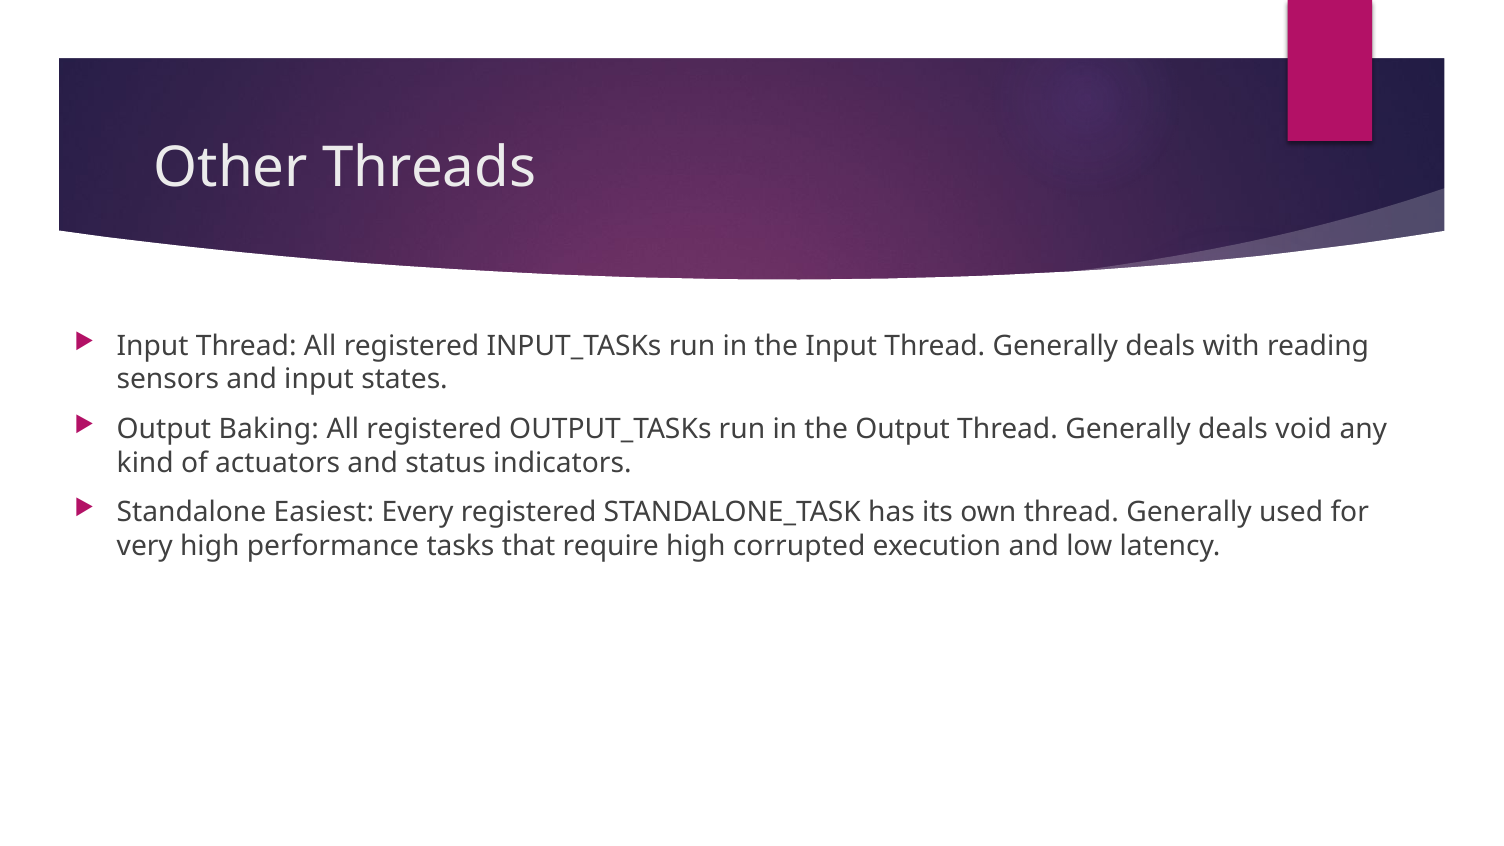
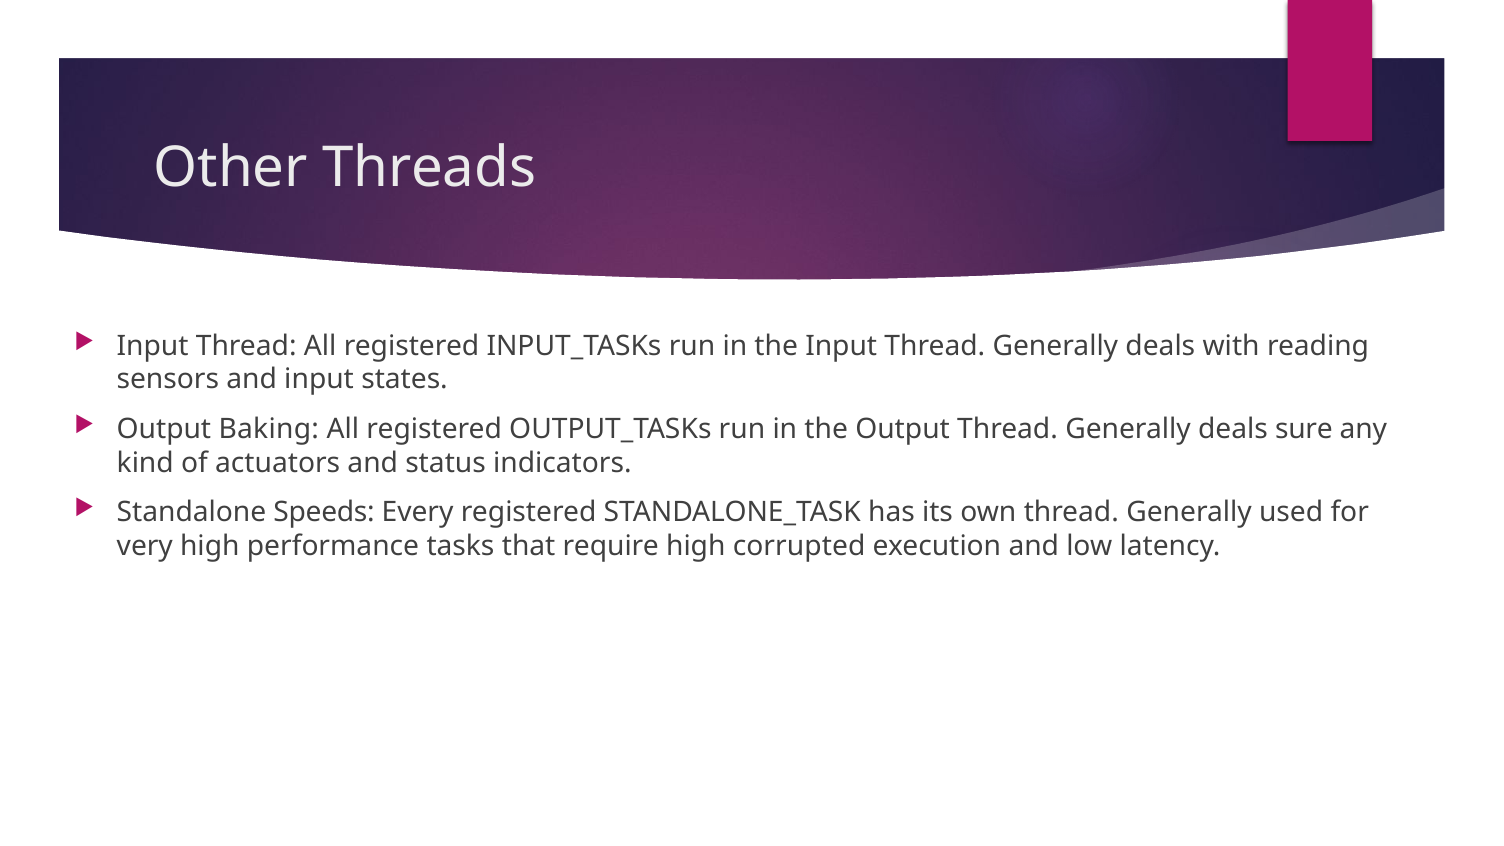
void: void -> sure
Easiest: Easiest -> Speeds
